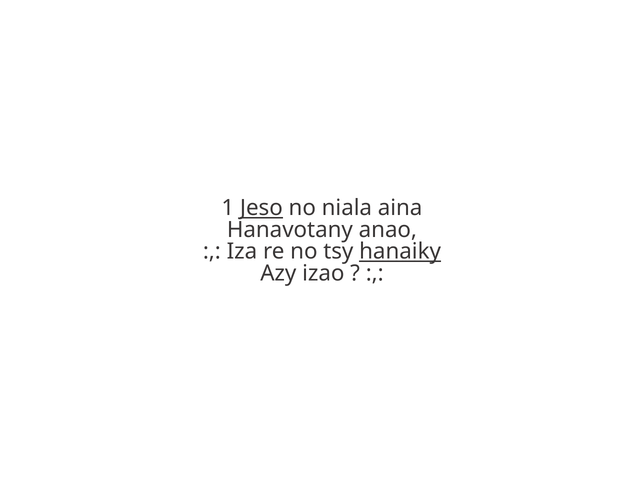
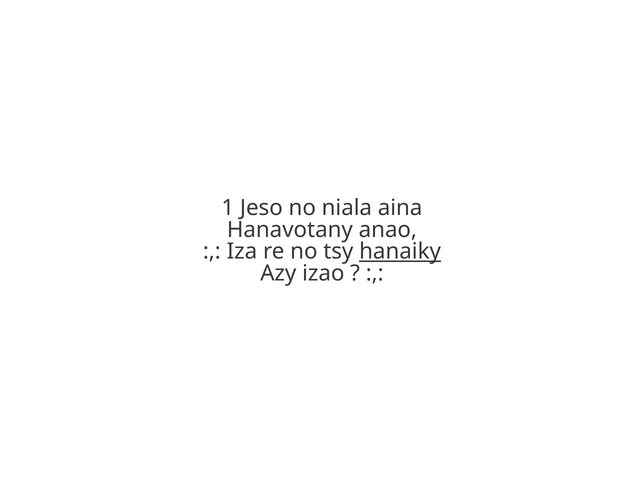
Jeso underline: present -> none
